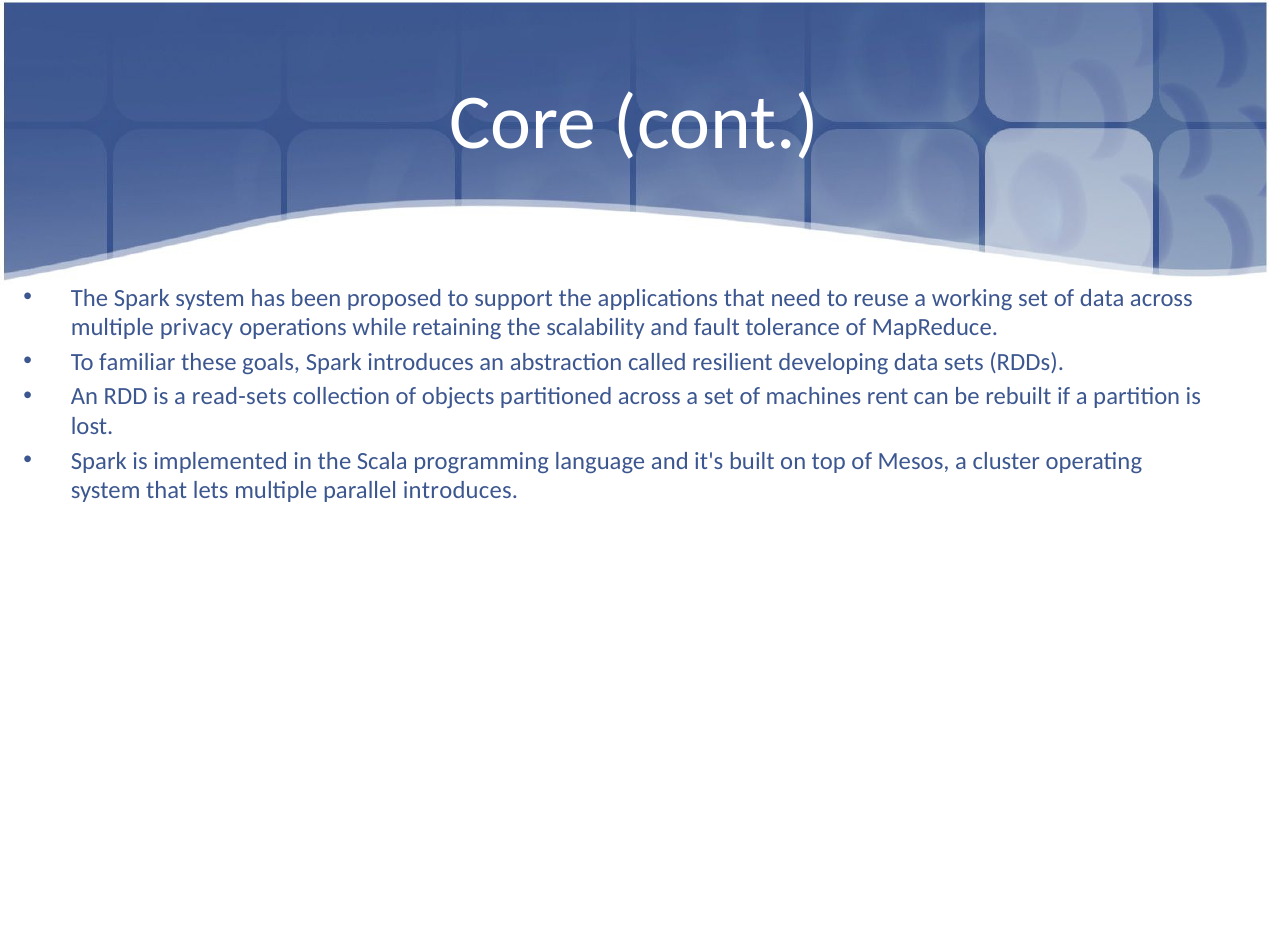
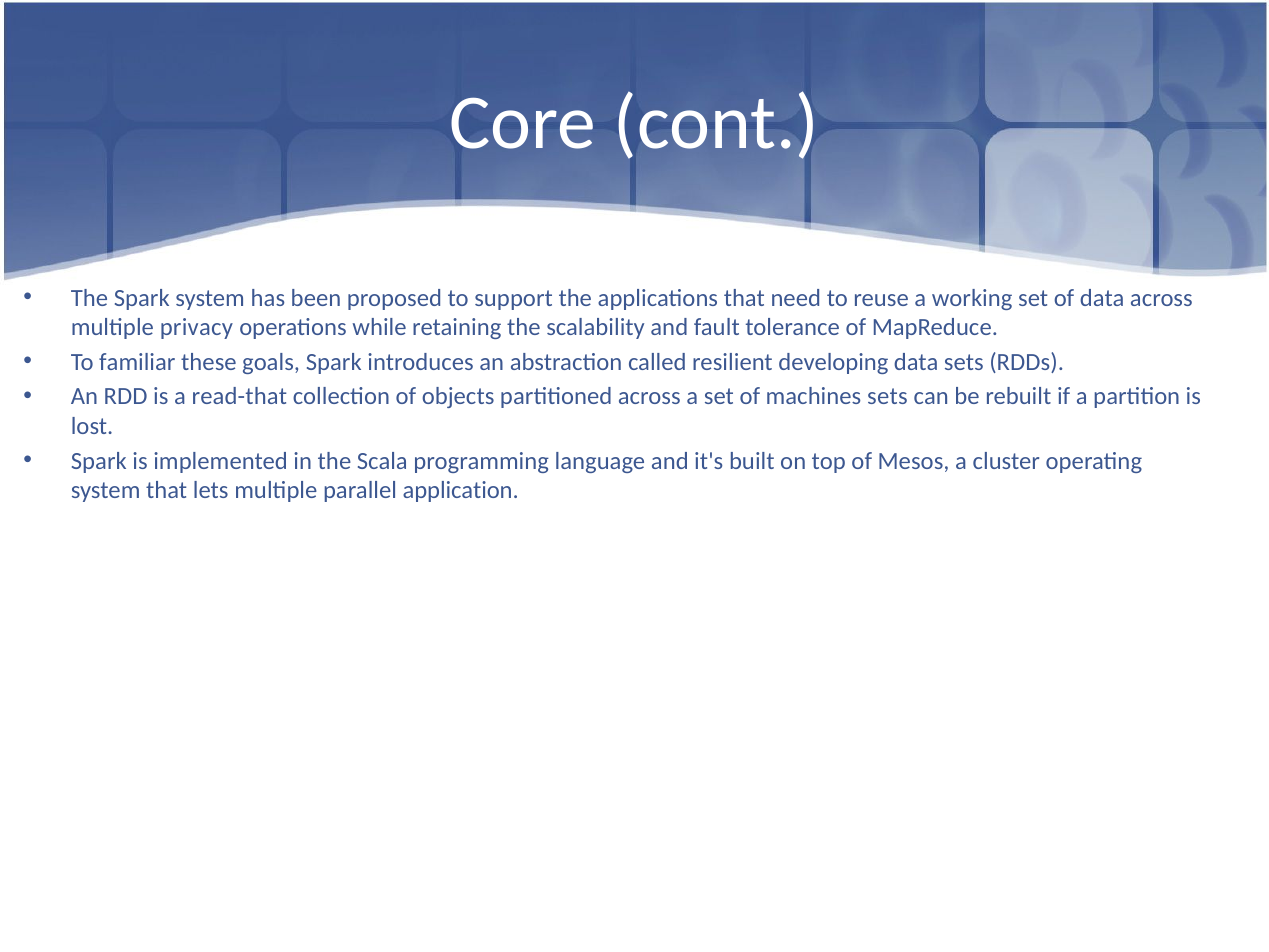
read-sets: read-sets -> read-that
machines rent: rent -> sets
parallel introduces: introduces -> application
